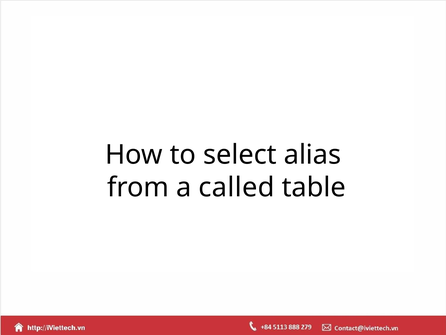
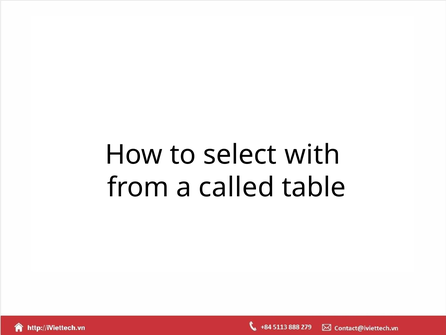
alias: alias -> with
